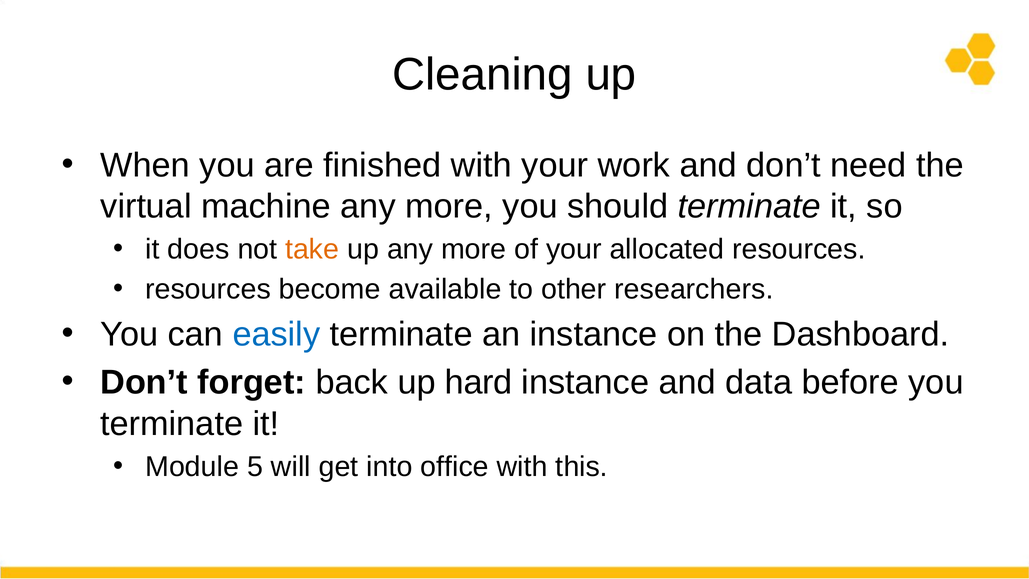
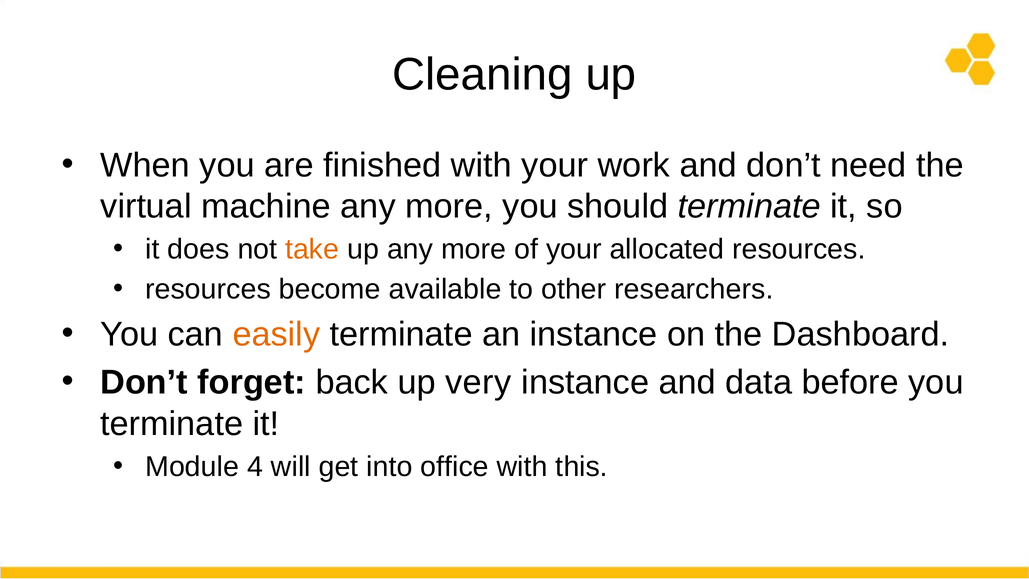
easily colour: blue -> orange
hard: hard -> very
5: 5 -> 4
